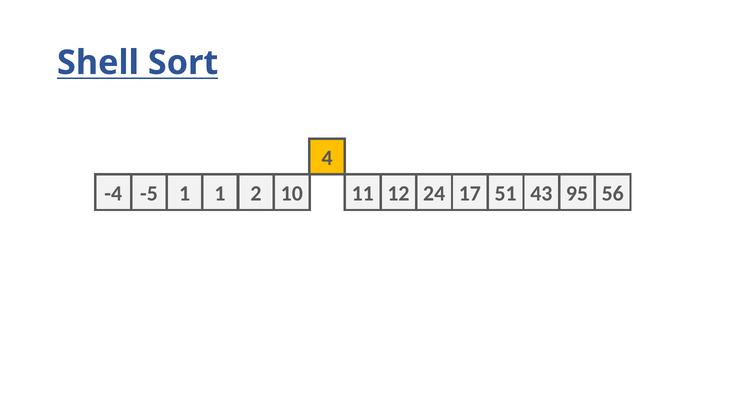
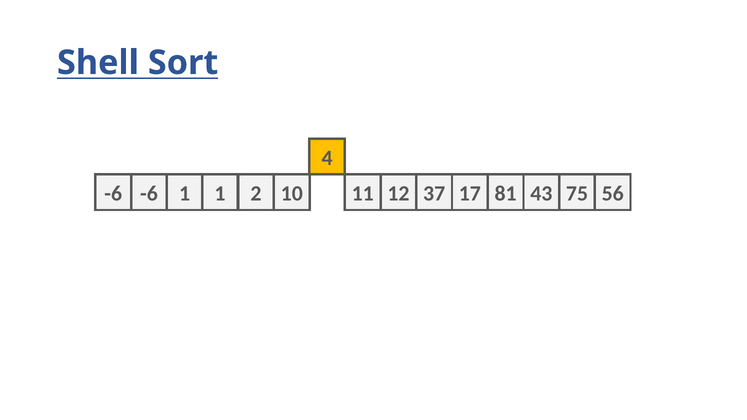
-4 at (113, 194): -4 -> -6
-5 at (149, 194): -5 -> -6
24: 24 -> 37
51: 51 -> 81
95: 95 -> 75
